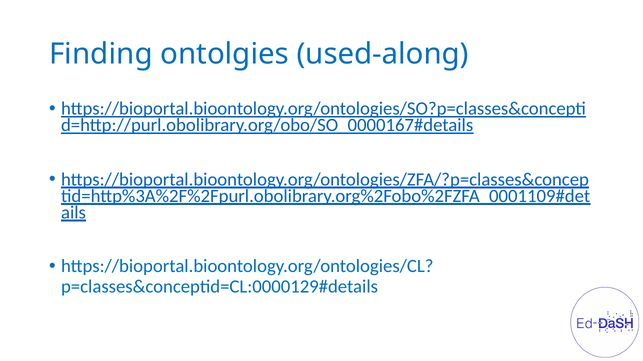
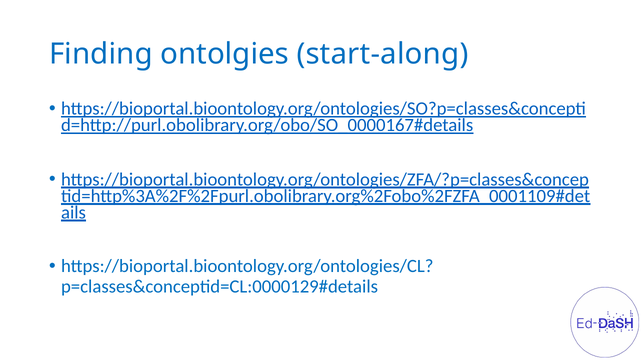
used-along: used-along -> start-along
